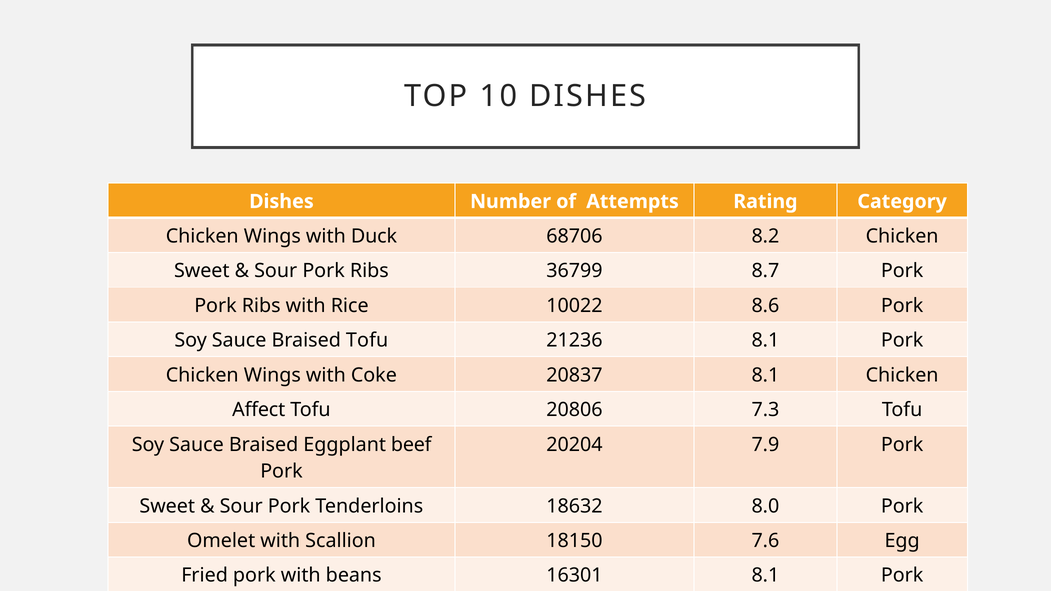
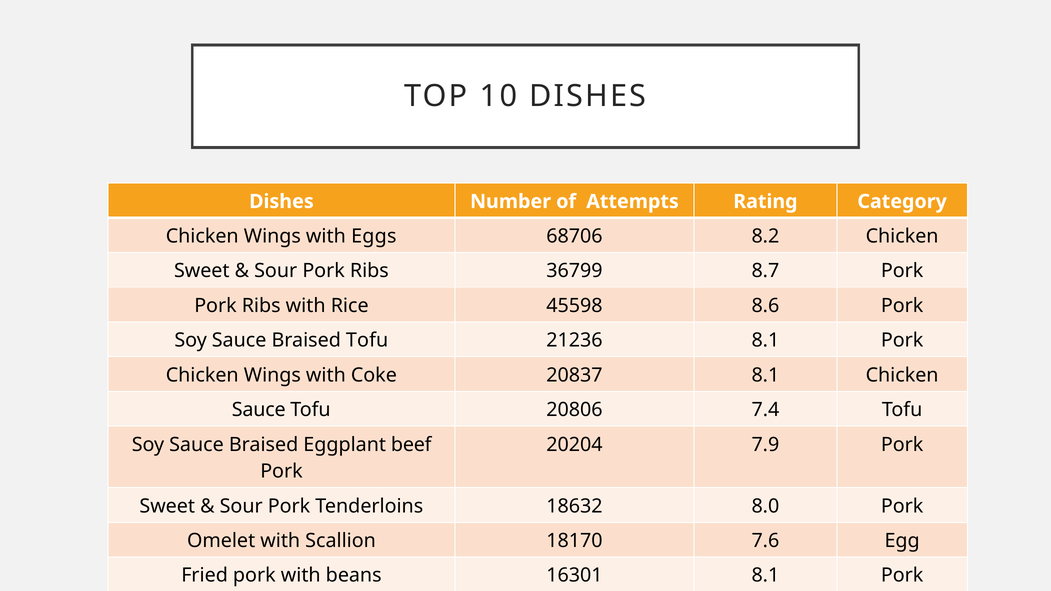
Duck: Duck -> Eggs
10022: 10022 -> 45598
Affect at (259, 410): Affect -> Sauce
7.3: 7.3 -> 7.4
18150: 18150 -> 18170
